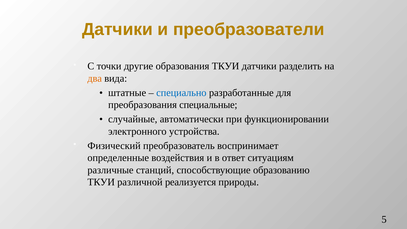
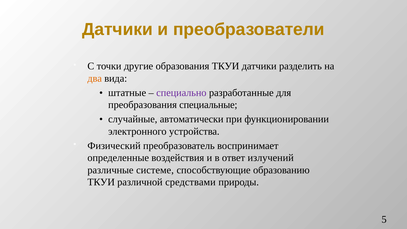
специально colour: blue -> purple
ситуациям: ситуациям -> излучений
станций: станций -> системе
реализуется: реализуется -> средствами
